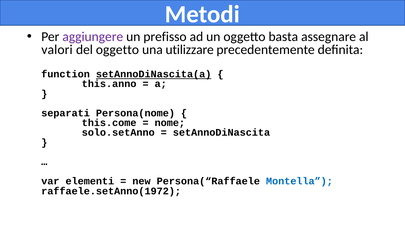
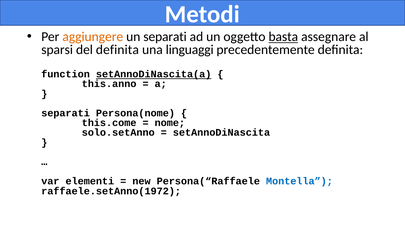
aggiungere colour: purple -> orange
un prefisso: prefisso -> separati
basta underline: none -> present
valori: valori -> sparsi
del oggetto: oggetto -> definita
utilizzare: utilizzare -> linguaggi
